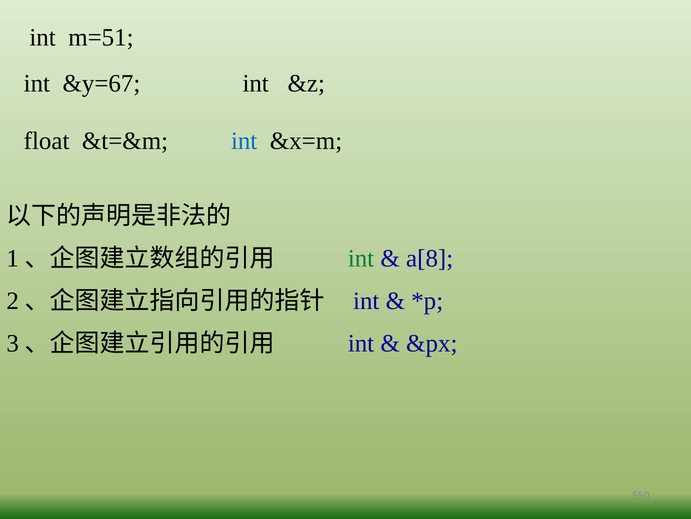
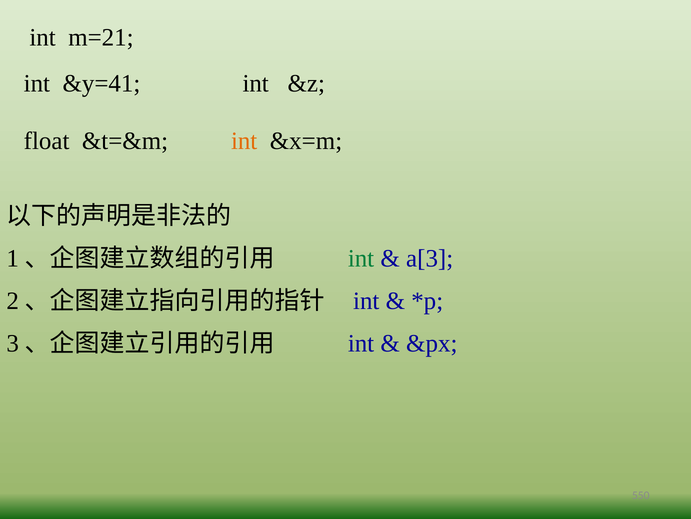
m=51: m=51 -> m=21
&y=67: &y=67 -> &y=41
int at (244, 141) colour: blue -> orange
a[8: a[8 -> a[3
